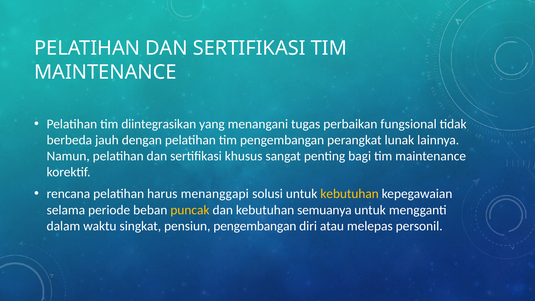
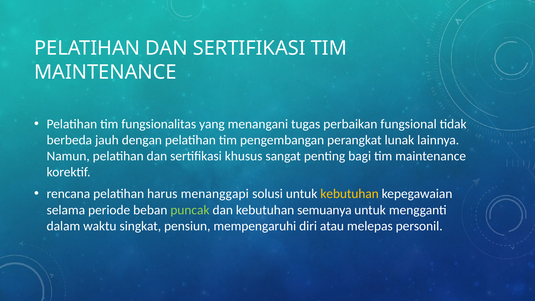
diintegrasikan: diintegrasikan -> fungsionalitas
puncak colour: yellow -> light green
pensiun pengembangan: pengembangan -> mempengaruhi
